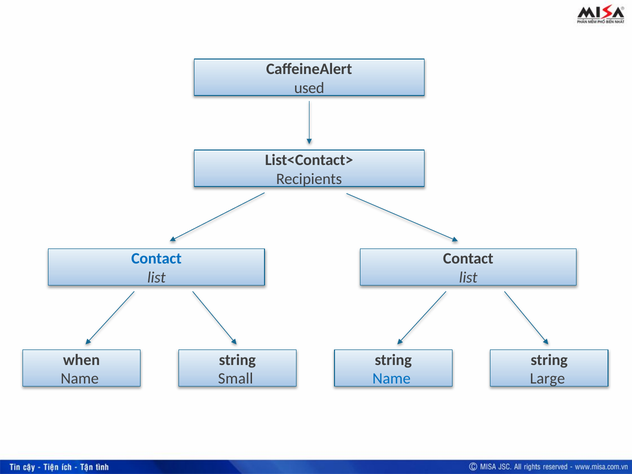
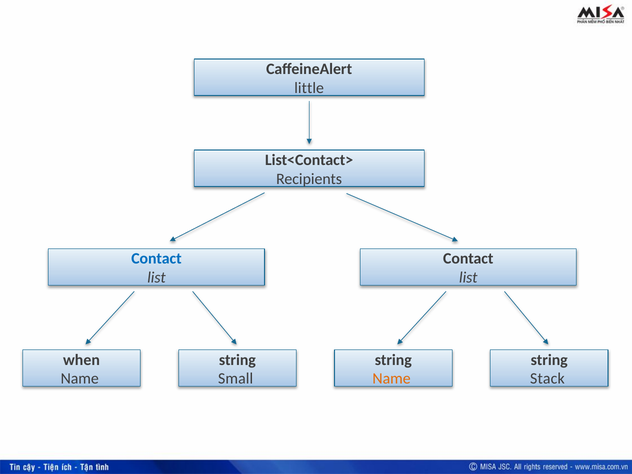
used: used -> little
Name at (392, 379) colour: blue -> orange
Large: Large -> Stack
